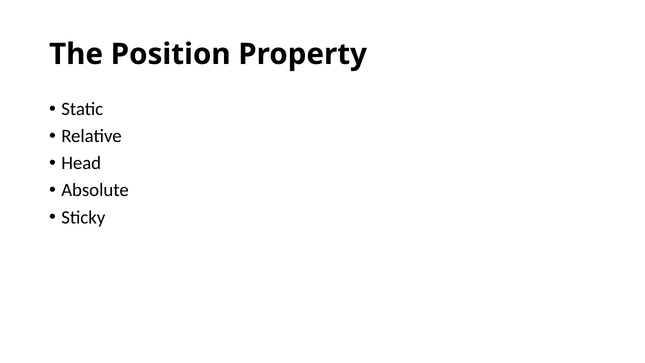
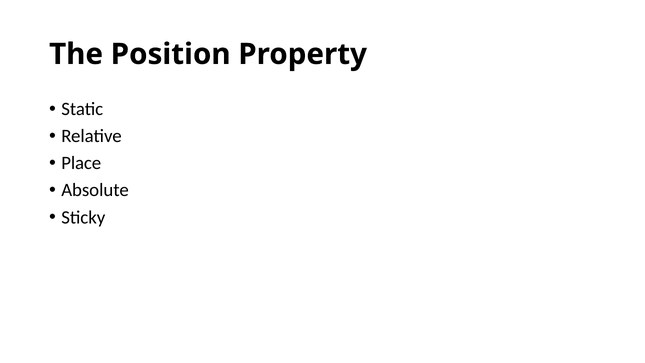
Head: Head -> Place
